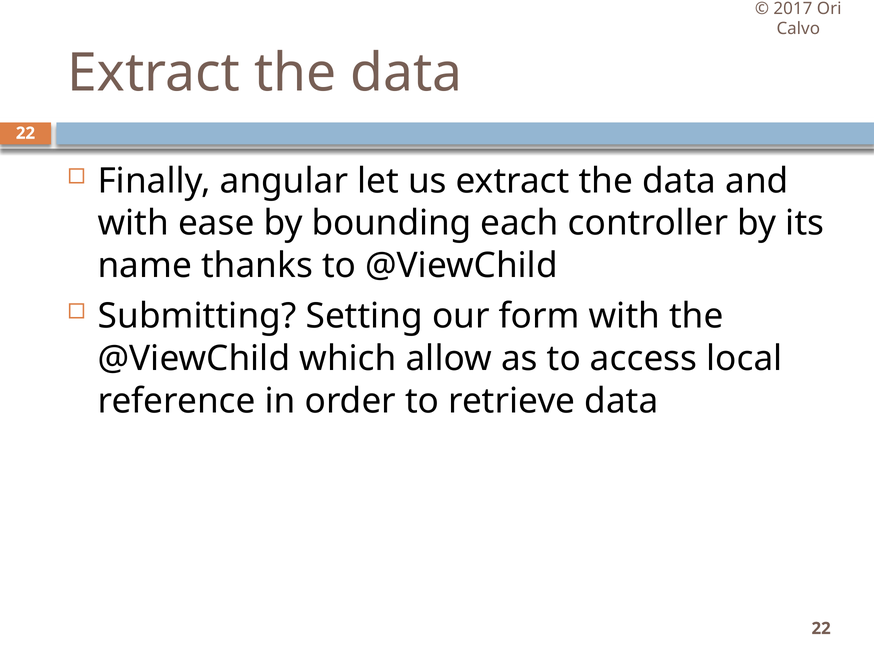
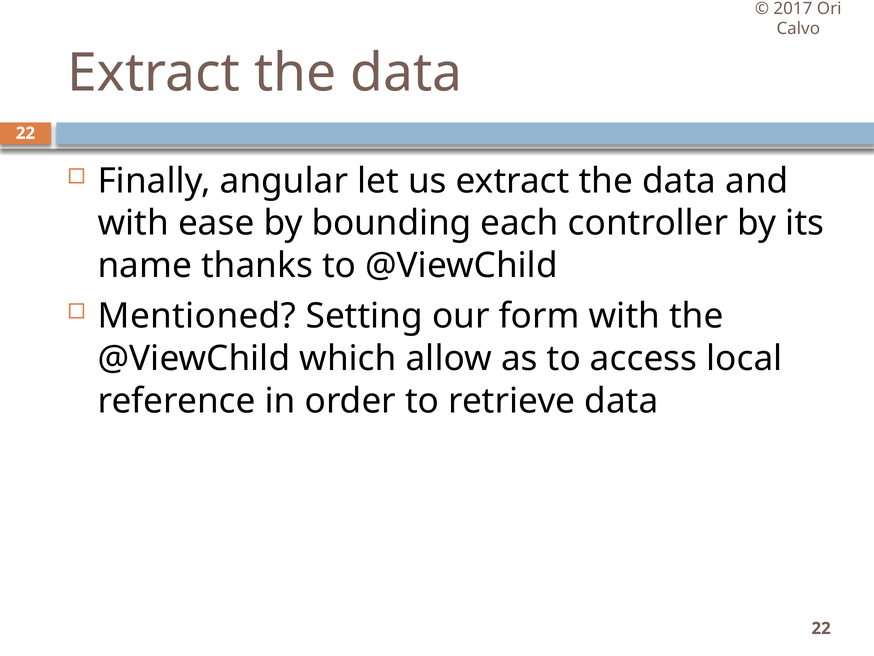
Submitting: Submitting -> Mentioned
